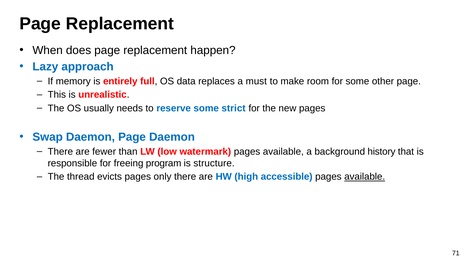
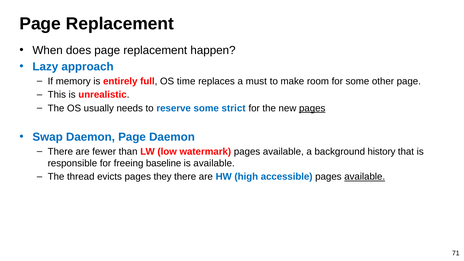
data: data -> time
pages at (312, 108) underline: none -> present
program: program -> baseline
is structure: structure -> available
only: only -> they
